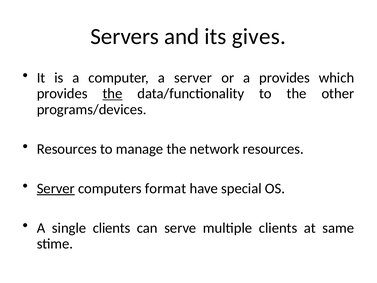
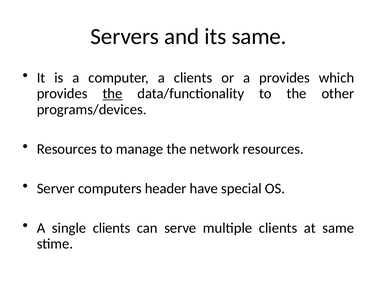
its gives: gives -> same
a server: server -> clients
Server at (56, 188) underline: present -> none
format: format -> header
